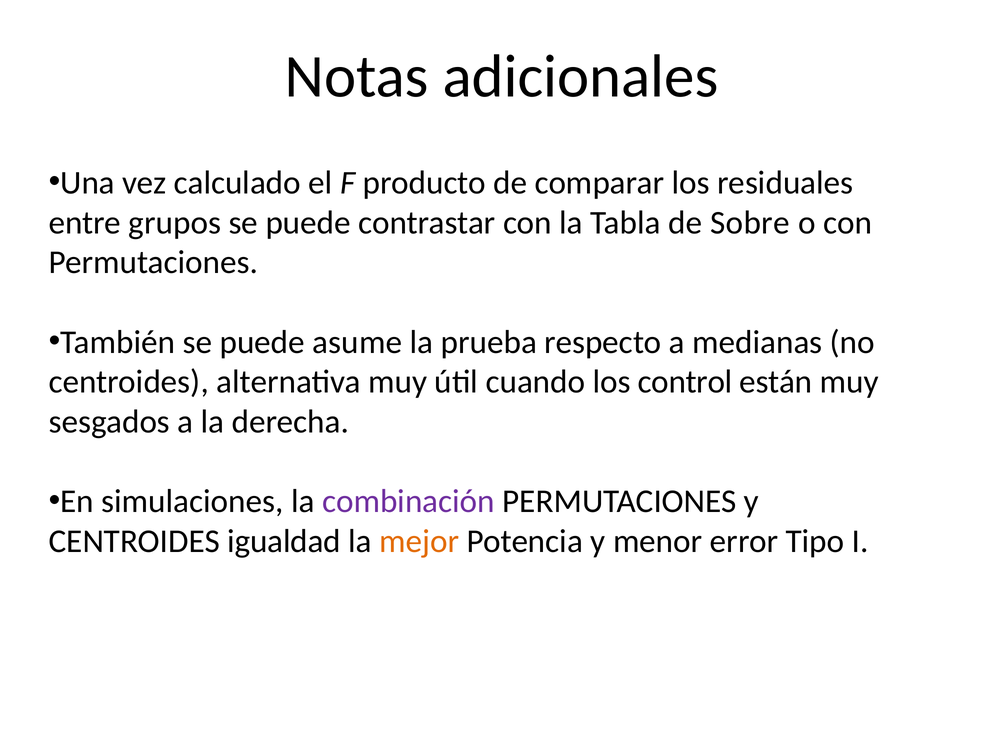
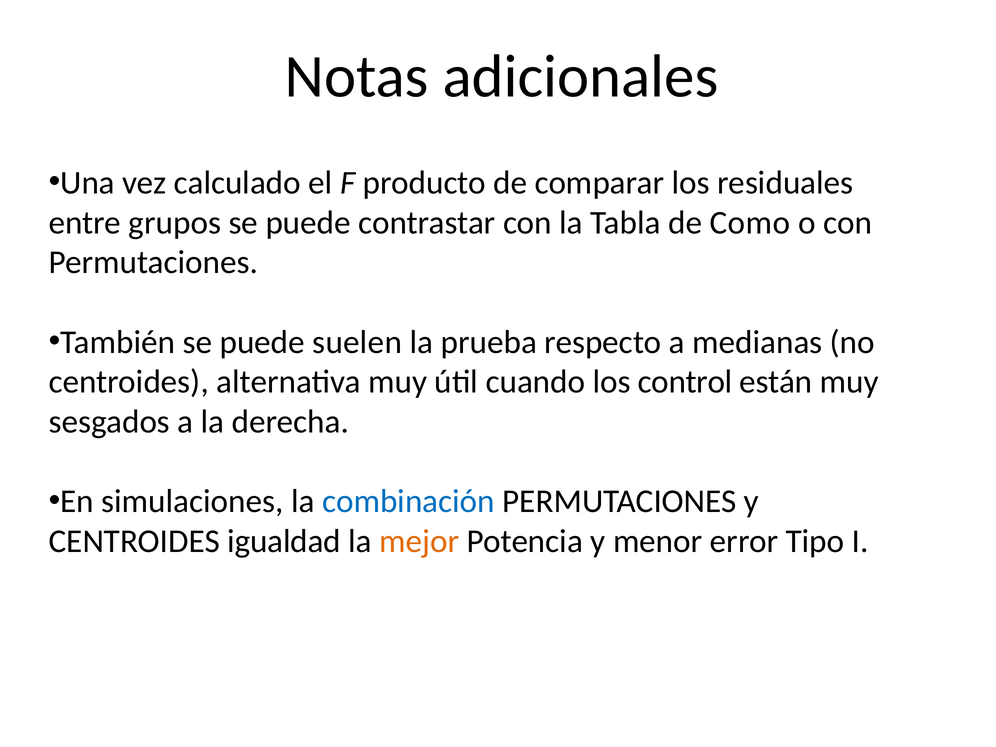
Sobre: Sobre -> Como
asume: asume -> suelen
combinación colour: purple -> blue
